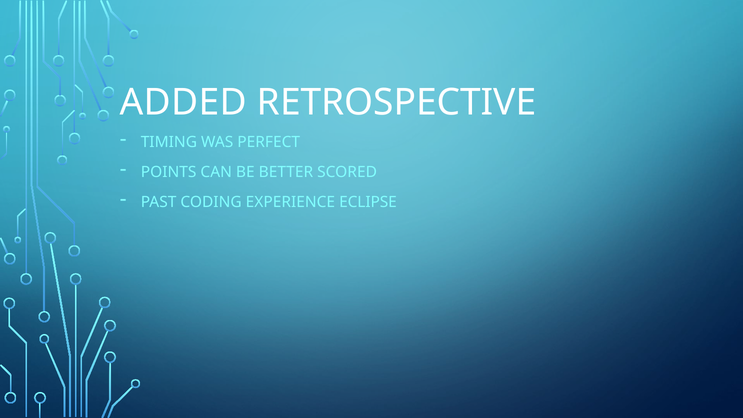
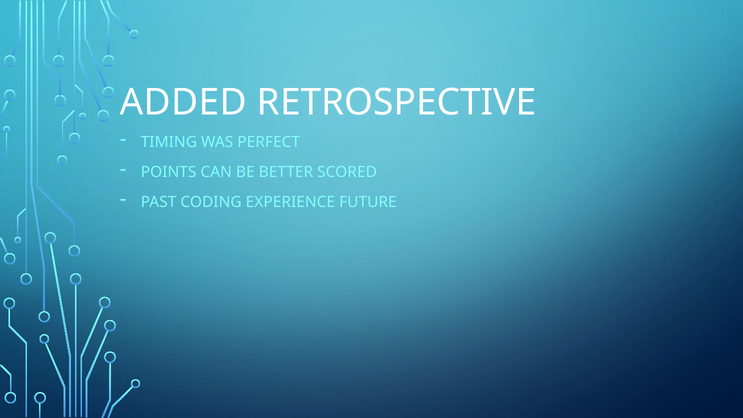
ECLIPSE: ECLIPSE -> FUTURE
